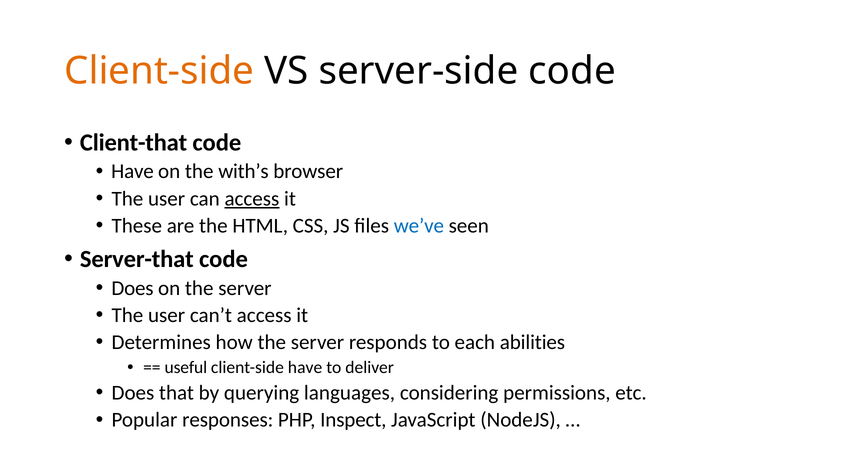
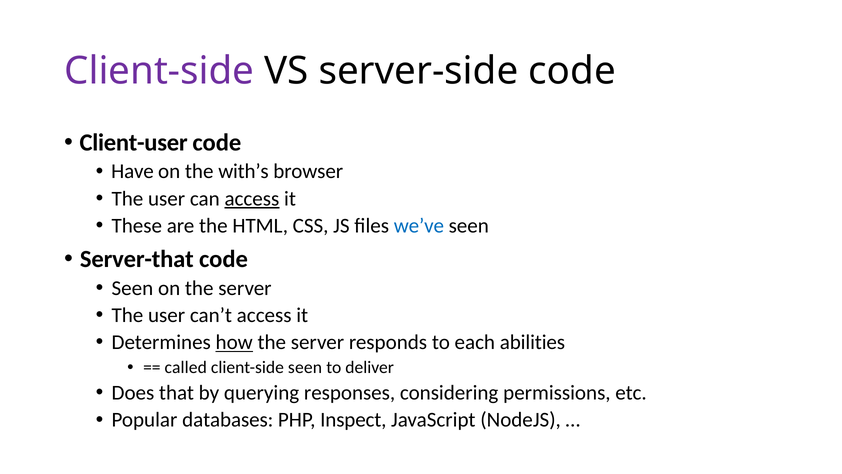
Client-side at (159, 71) colour: orange -> purple
Client-that: Client-that -> Client-user
Does at (133, 288): Does -> Seen
how underline: none -> present
useful: useful -> called
client-side have: have -> seen
languages: languages -> responses
responses: responses -> databases
